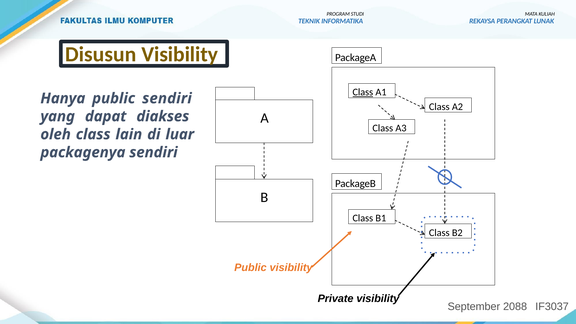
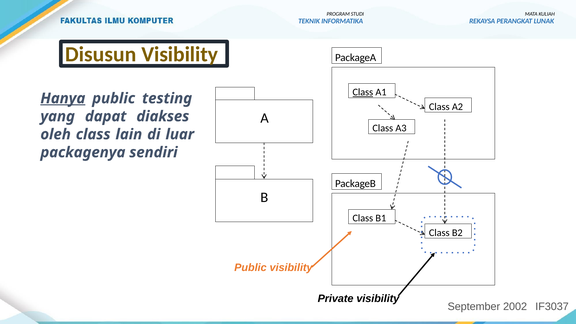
Hanya underline: none -> present
public sendiri: sendiri -> testing
2088: 2088 -> 2002
